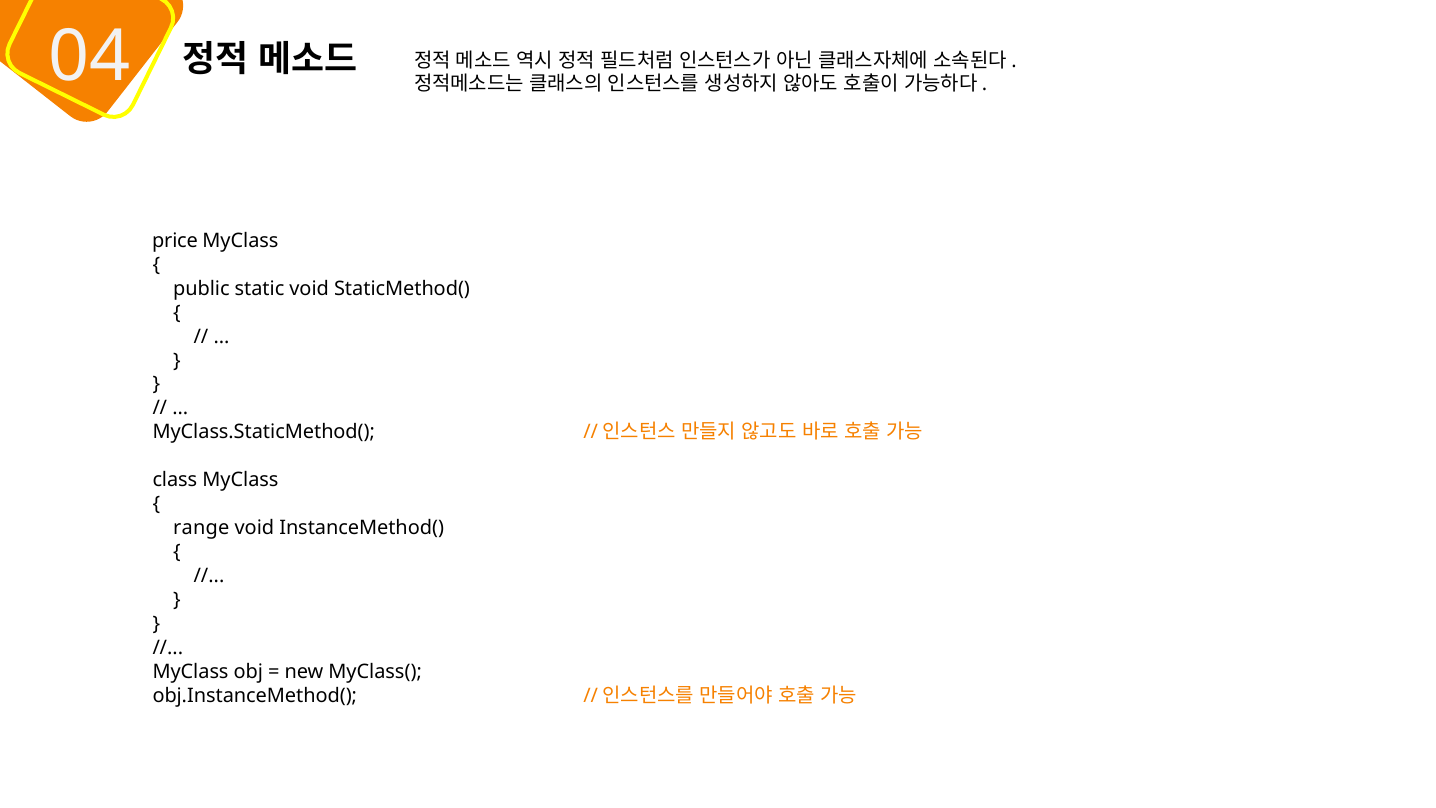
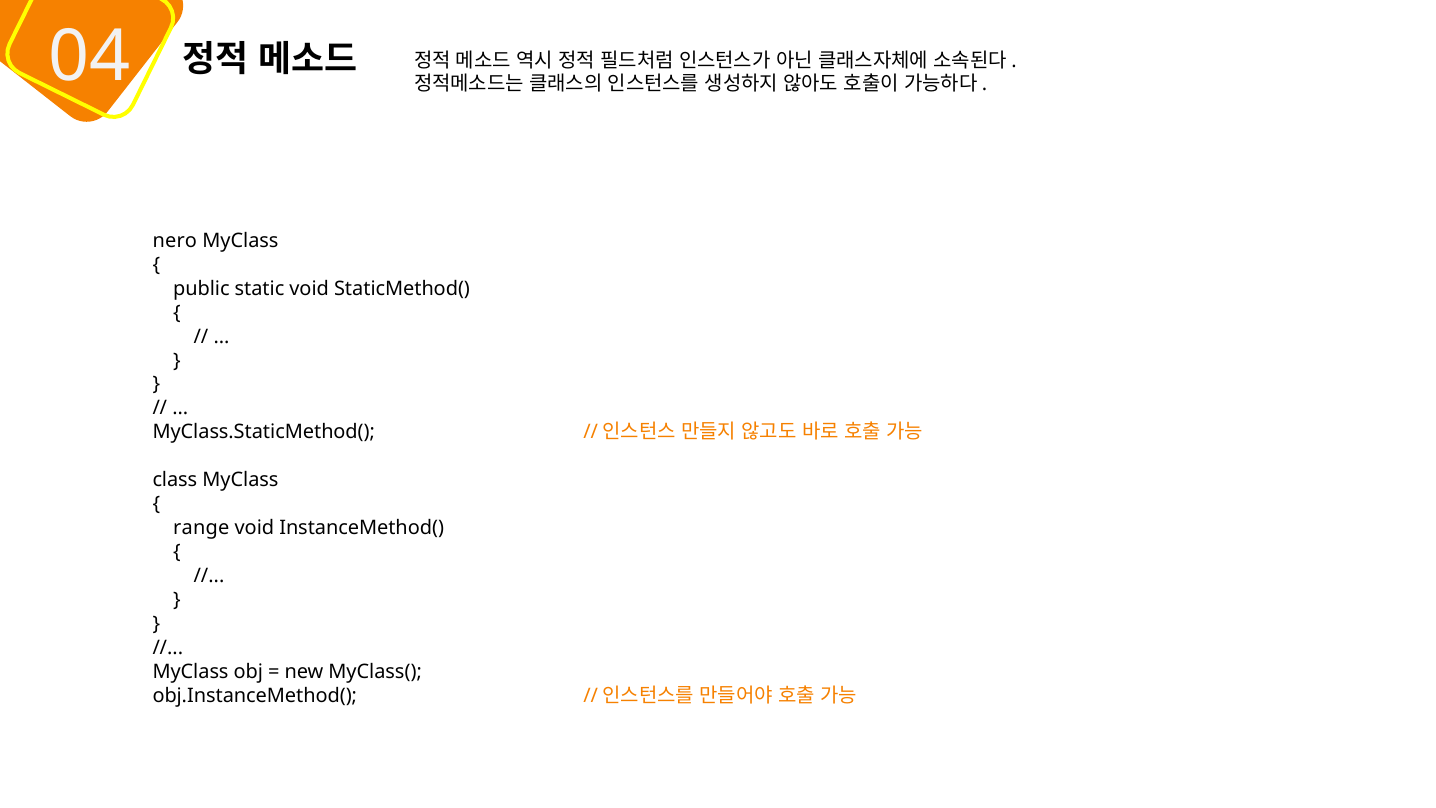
price: price -> nero
